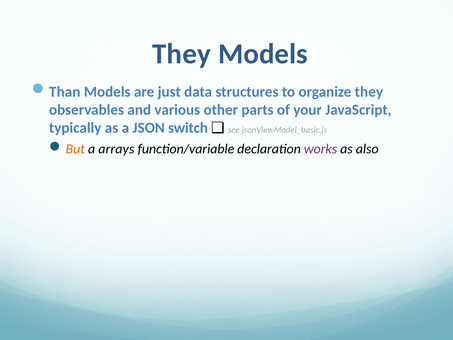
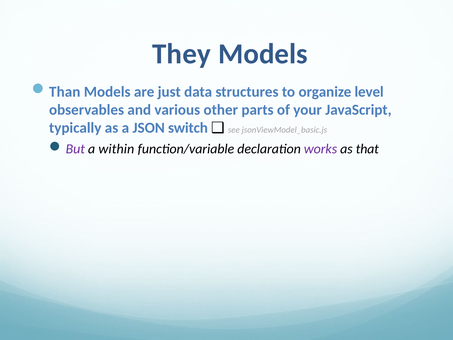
organize they: they -> level
But colour: orange -> purple
arrays: arrays -> within
also: also -> that
